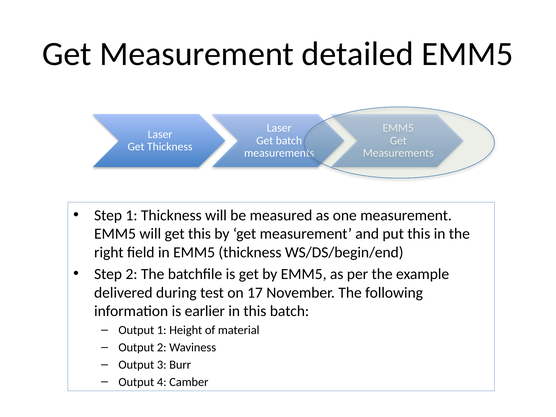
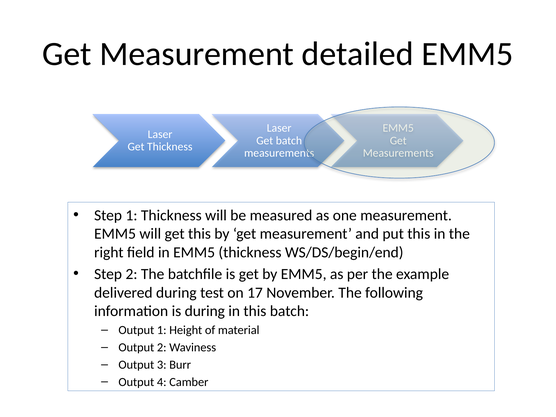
is earlier: earlier -> during
